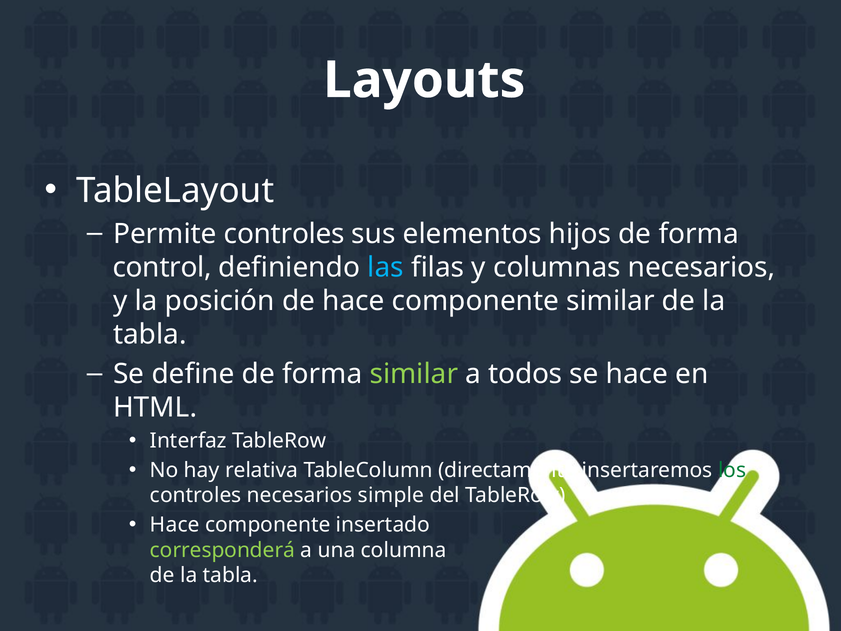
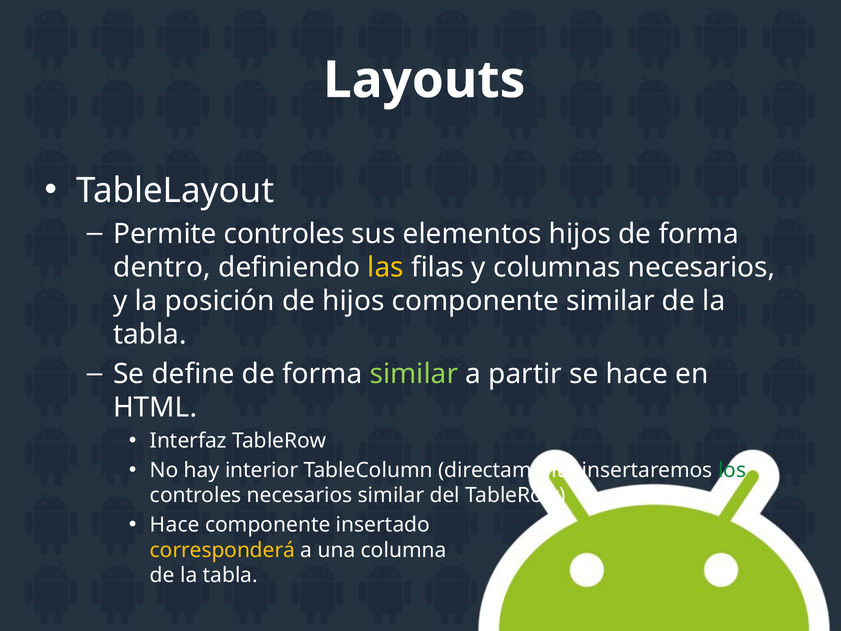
control: control -> dentro
las colour: light blue -> yellow
de hace: hace -> hijos
todos: todos -> partir
relativa: relativa -> interior
necesarios simple: simple -> similar
corresponderá colour: light green -> yellow
